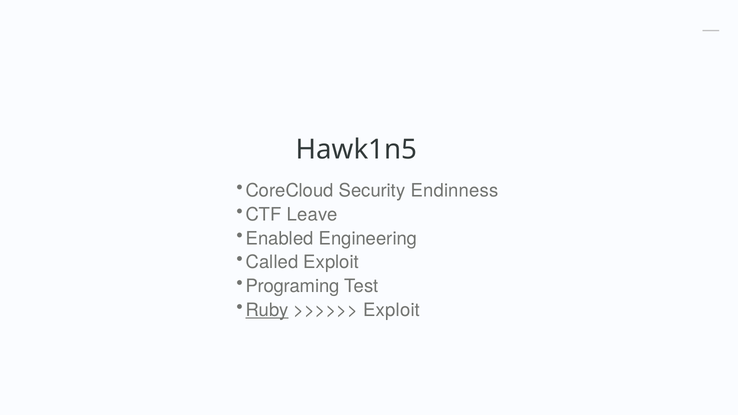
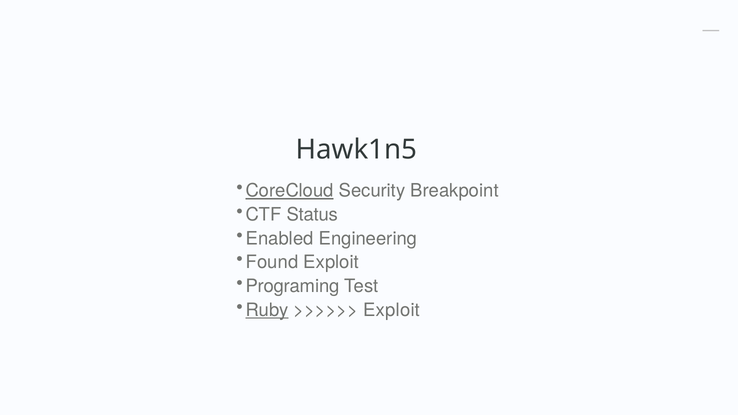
CoreCloud underline: none -> present
Endinness: Endinness -> Breakpoint
Leave: Leave -> Status
Called: Called -> Found
